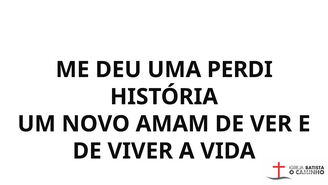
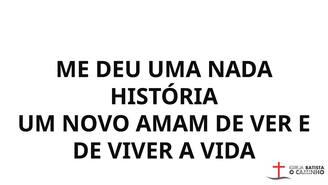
PERDI: PERDI -> NADA
